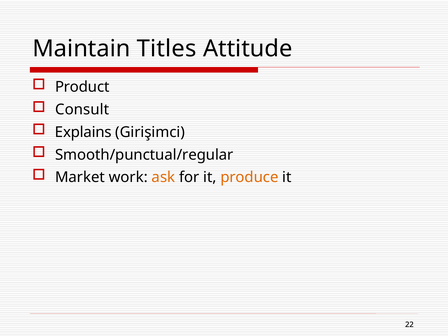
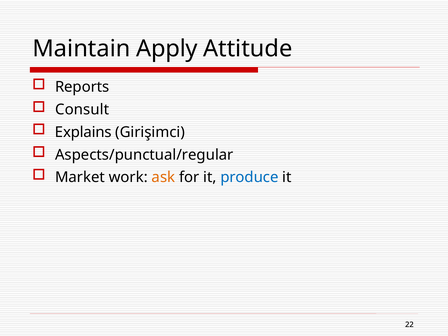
Titles: Titles -> Apply
Product: Product -> Reports
Smooth/punctual/regular: Smooth/punctual/regular -> Aspects/punctual/regular
produce colour: orange -> blue
